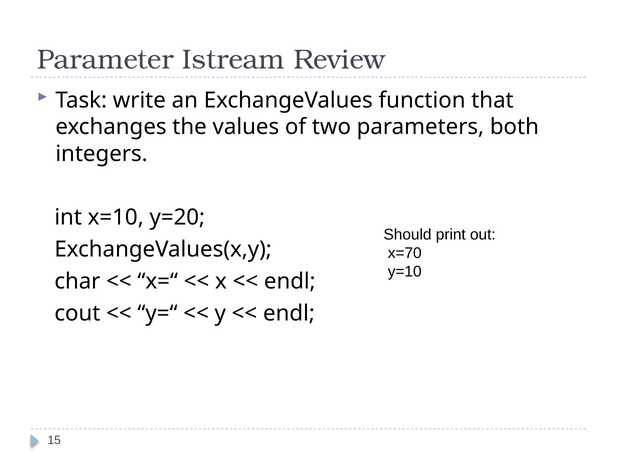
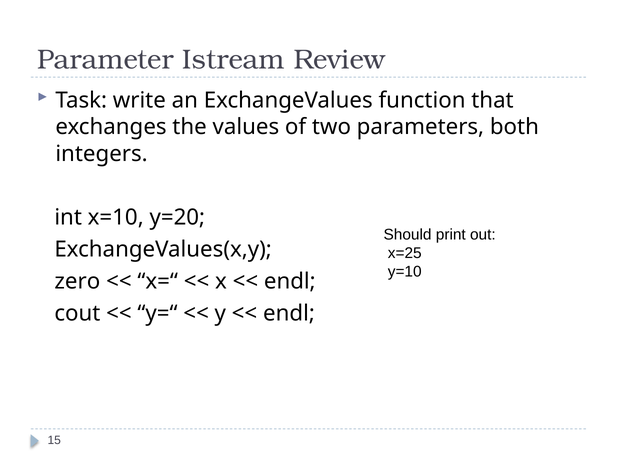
x=70: x=70 -> x=25
char: char -> zero
